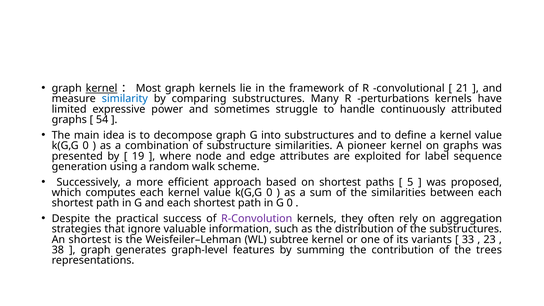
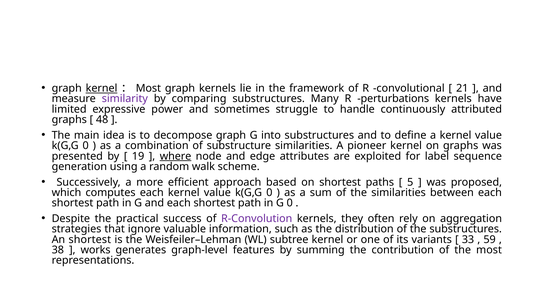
similarity colour: blue -> purple
54: 54 -> 48
where underline: none -> present
23: 23 -> 59
graph at (96, 250): graph -> works
the trees: trees -> most
